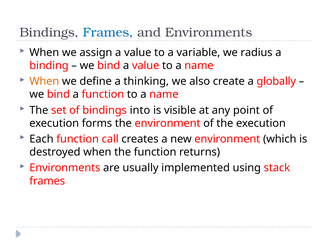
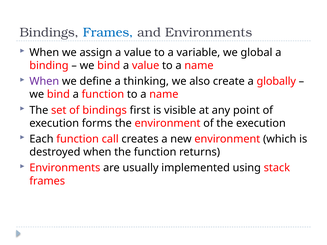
radius: radius -> global
When at (44, 81) colour: orange -> purple
into: into -> first
